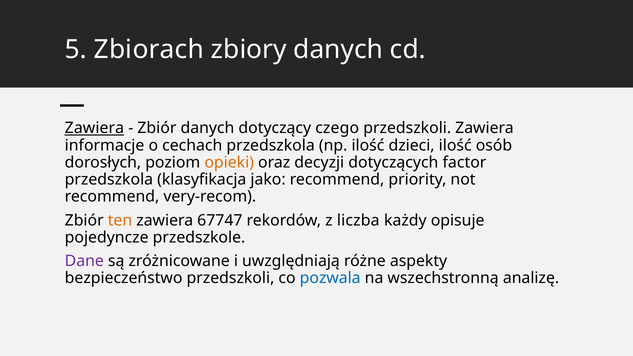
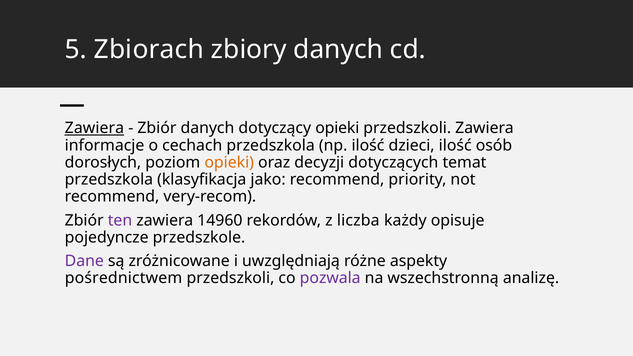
dotyczący czego: czego -> opieki
factor: factor -> temat
ten colour: orange -> purple
67747: 67747 -> 14960
bezpieczeństwo: bezpieczeństwo -> pośrednictwem
pozwala colour: blue -> purple
